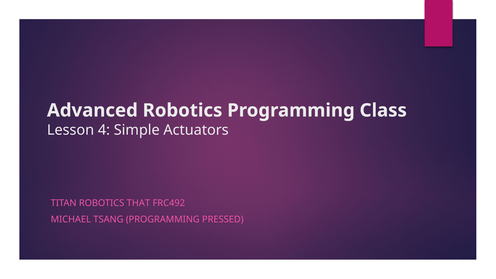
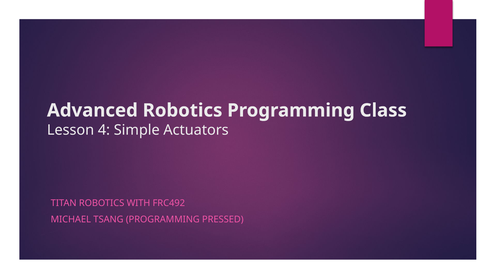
THAT: THAT -> WITH
